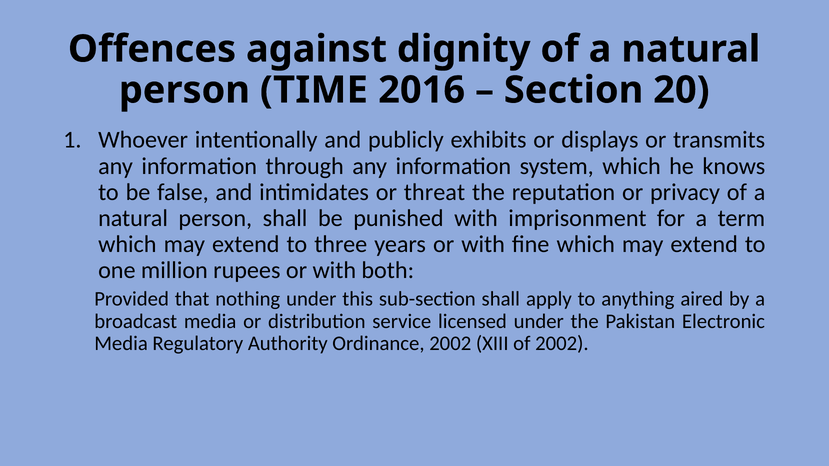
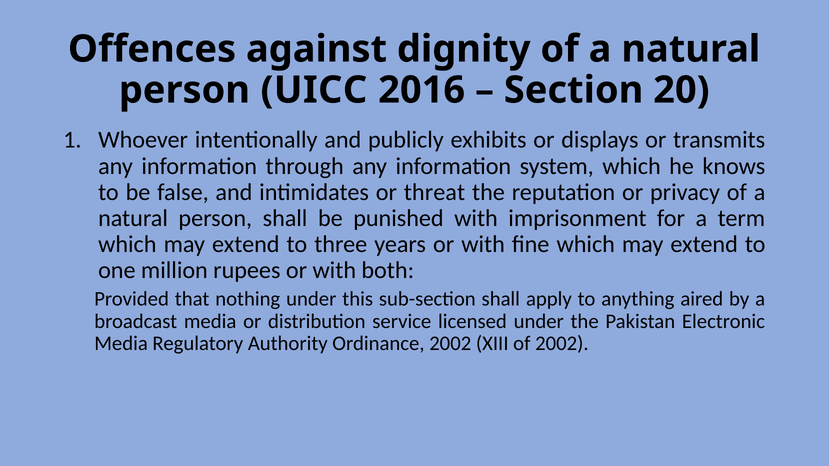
TIME: TIME -> UICC
